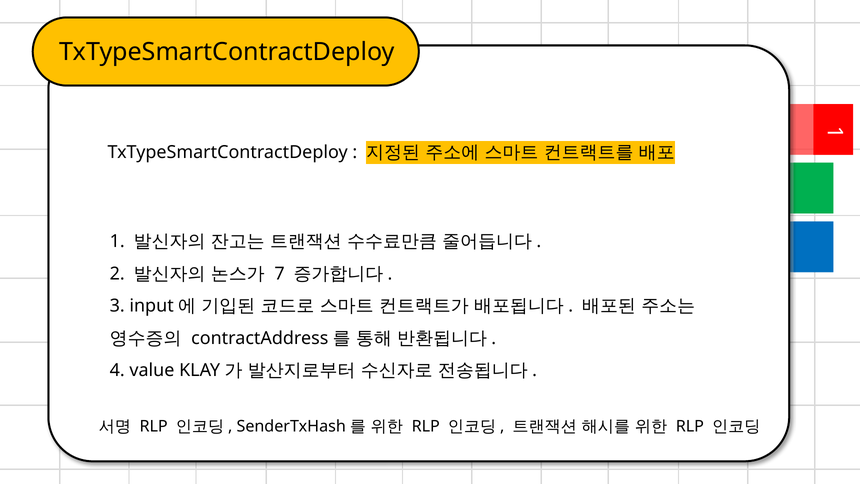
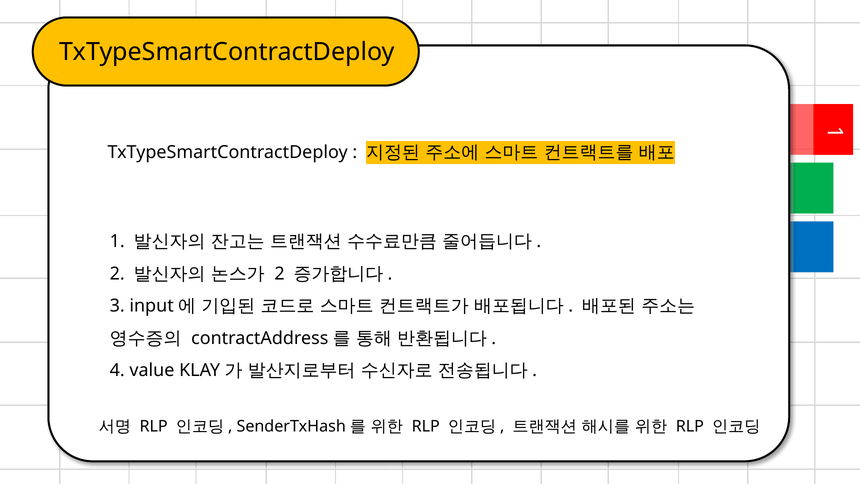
7 at (280, 273): 7 -> 2
